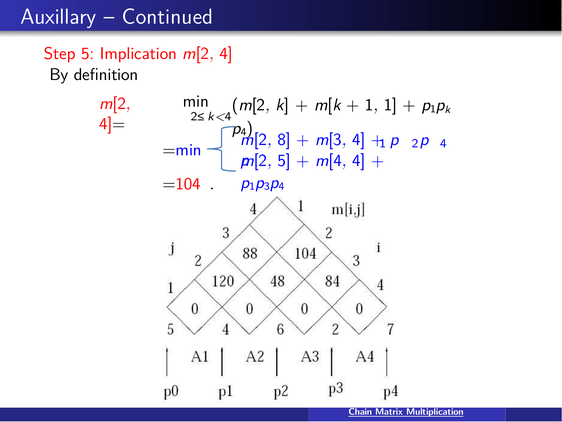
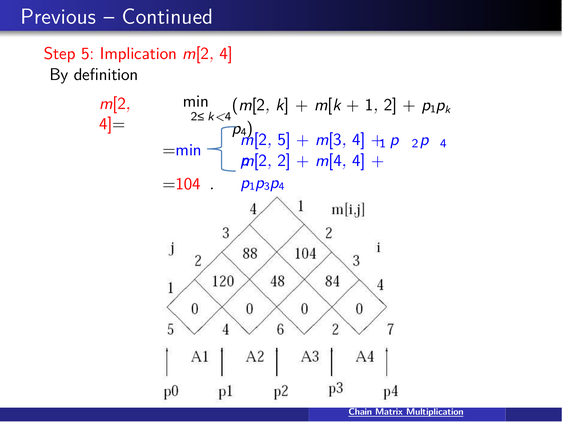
Auxillary: Auxillary -> Previous
1 at (390, 105): 1 -> 2
8 at (284, 139): 8 -> 5
5 at (284, 160): 5 -> 2
